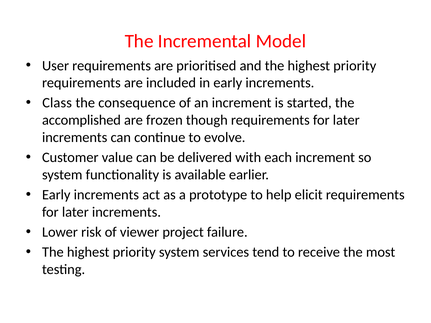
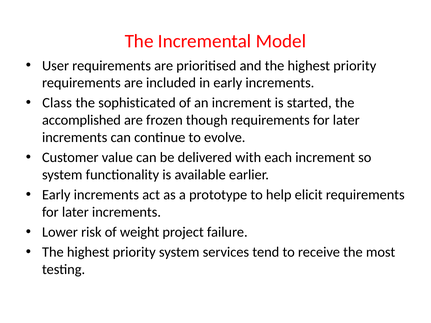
consequence: consequence -> sophisticated
viewer: viewer -> weight
